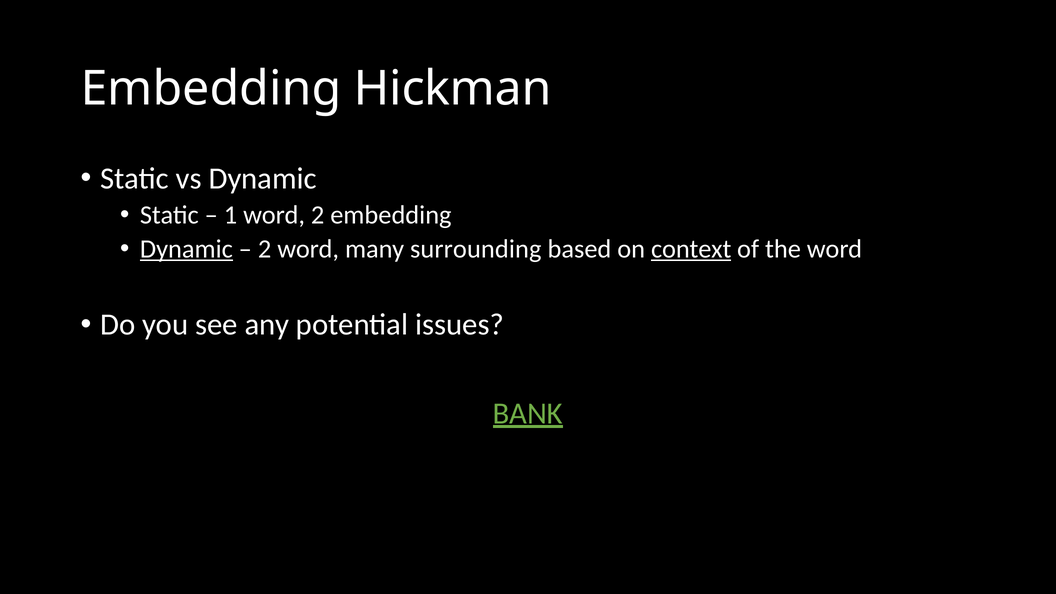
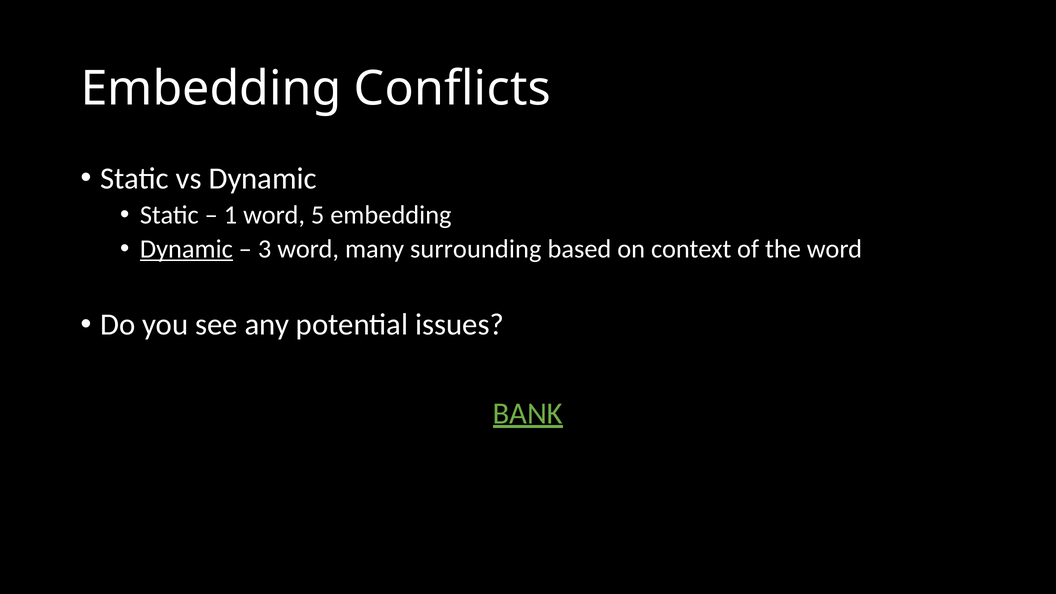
Hickman: Hickman -> Conflicts
word 2: 2 -> 5
2 at (265, 249): 2 -> 3
context underline: present -> none
